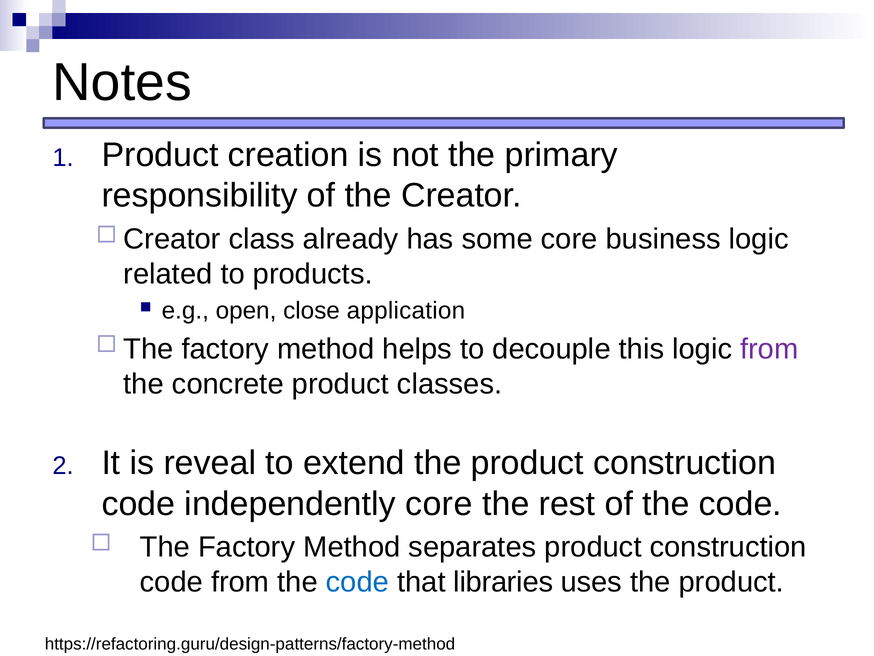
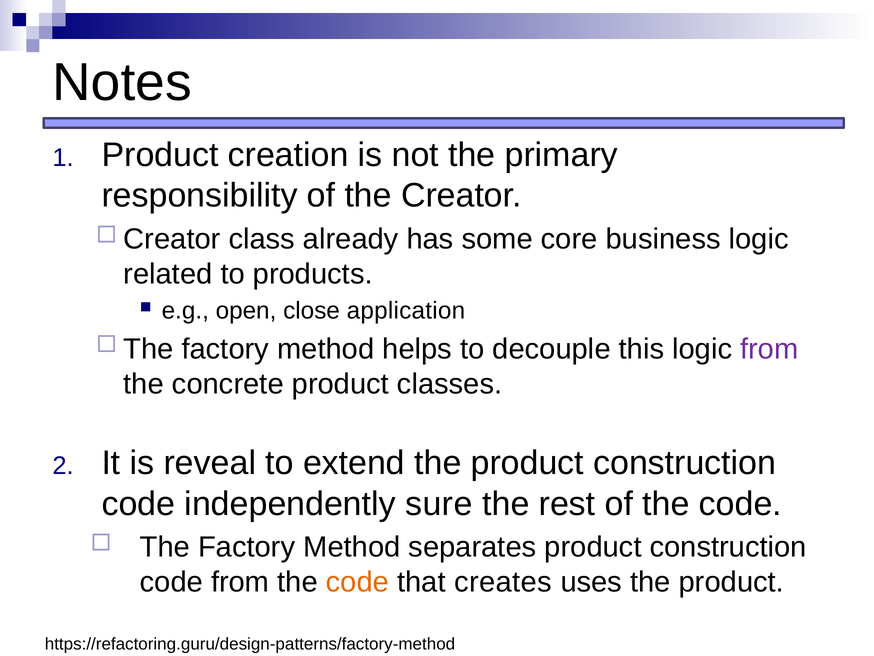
independently core: core -> sure
code at (357, 582) colour: blue -> orange
libraries: libraries -> creates
